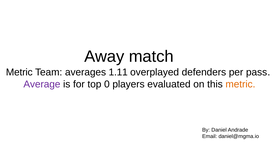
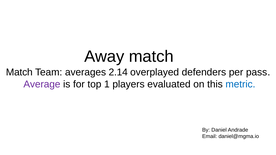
Metric at (19, 72): Metric -> Match
1.11: 1.11 -> 2.14
0: 0 -> 1
metric at (240, 84) colour: orange -> blue
